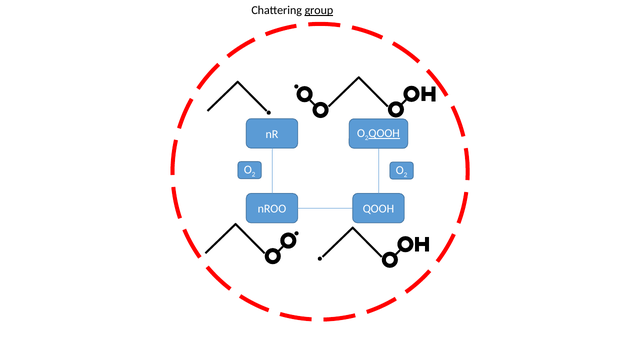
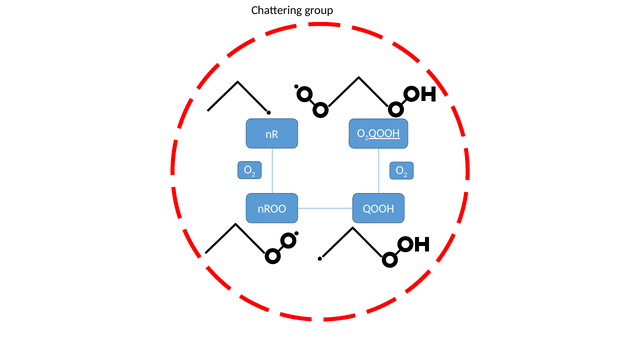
group underline: present -> none
